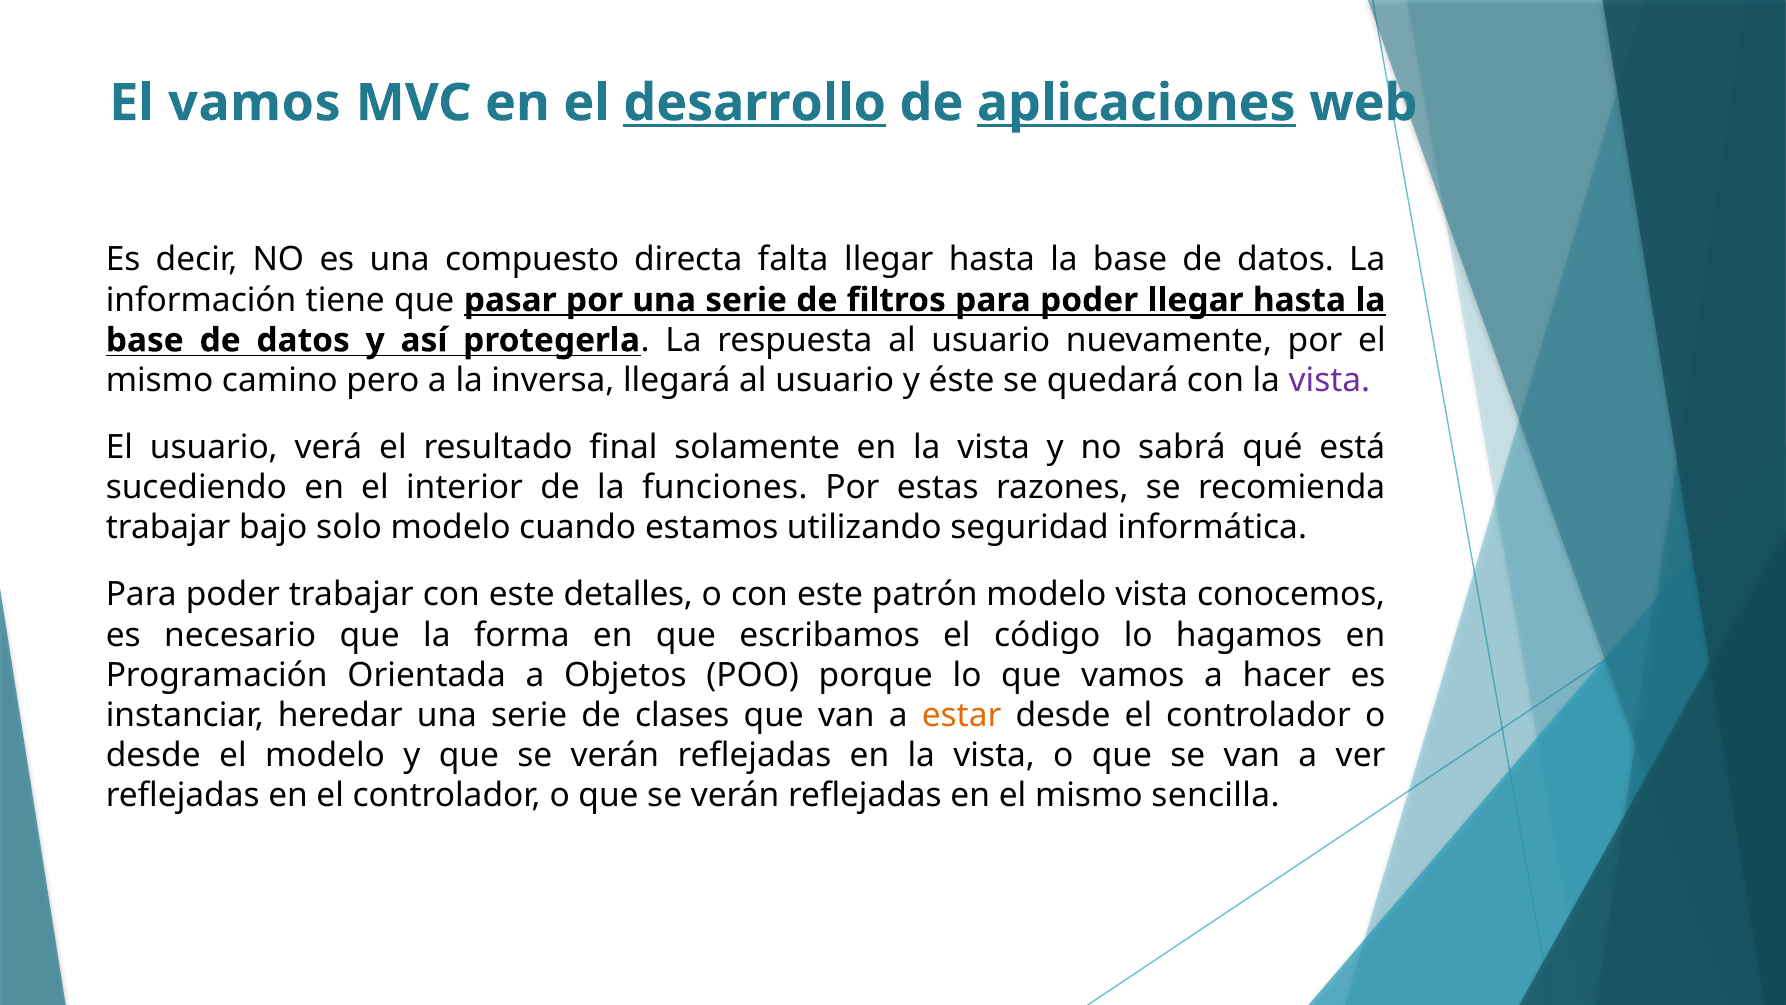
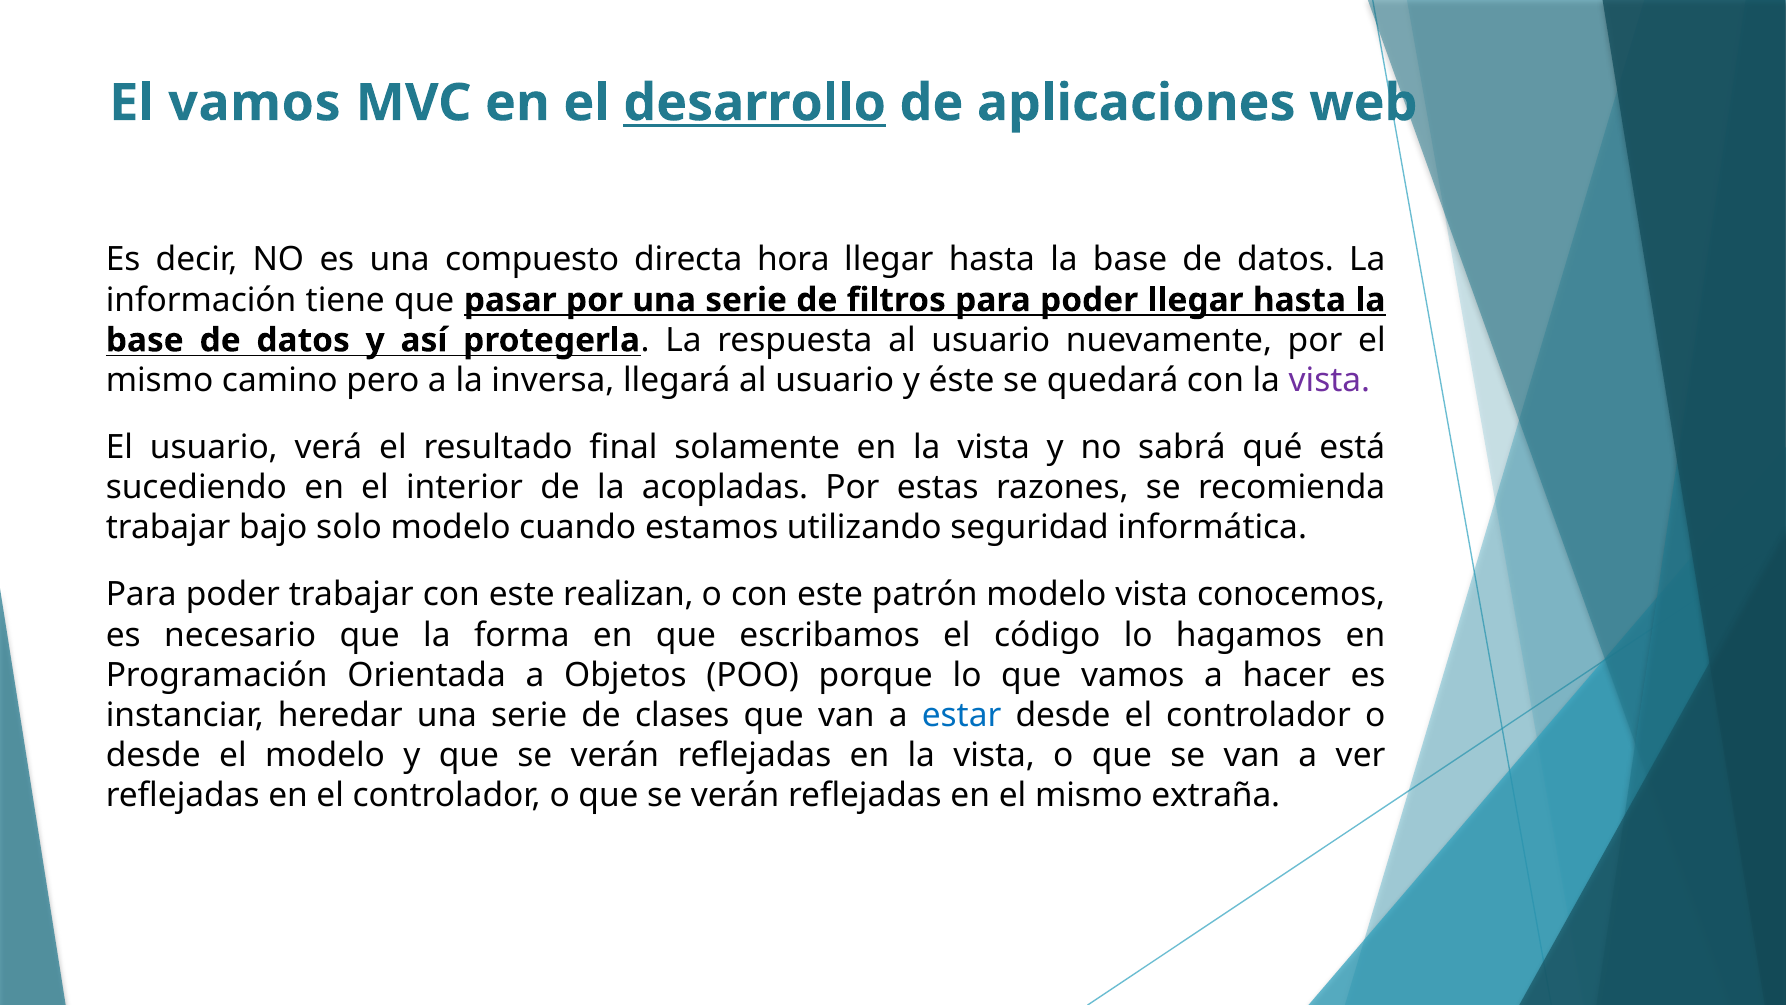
aplicaciones underline: present -> none
falta: falta -> hora
funciones: funciones -> acopladas
detalles: detalles -> realizan
estar colour: orange -> blue
sencilla: sencilla -> extraña
